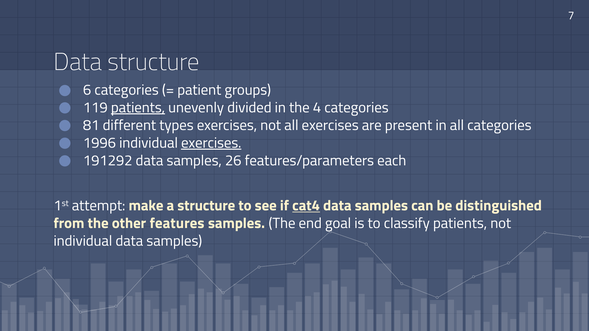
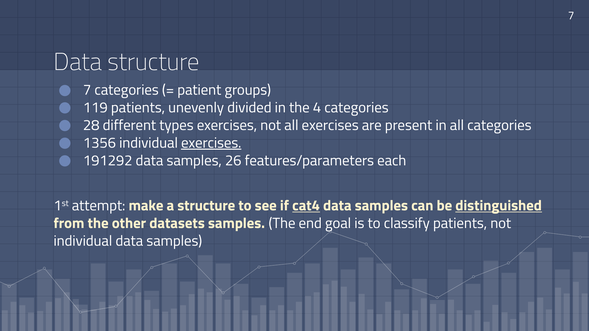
6 at (87, 90): 6 -> 7
patients at (138, 108) underline: present -> none
81: 81 -> 28
1996: 1996 -> 1356
distinguished underline: none -> present
features: features -> datasets
